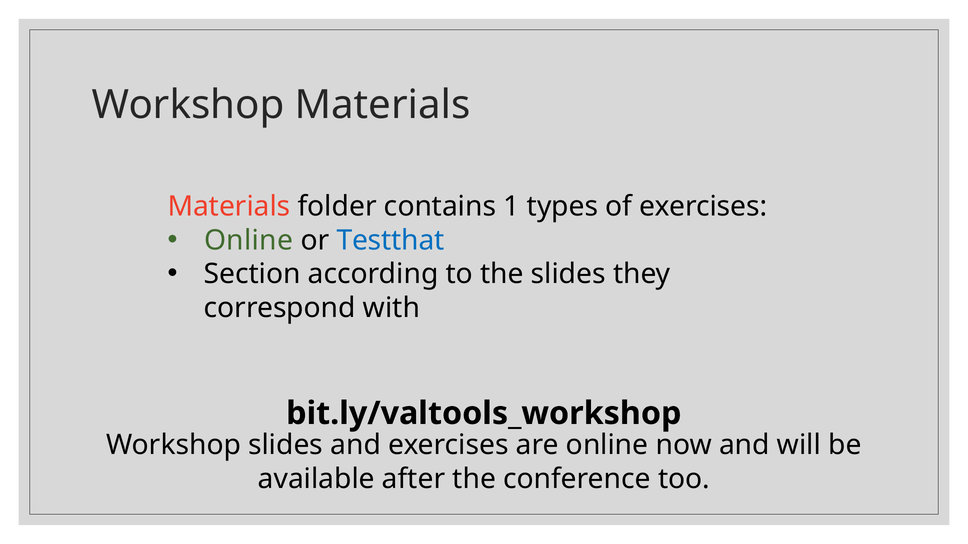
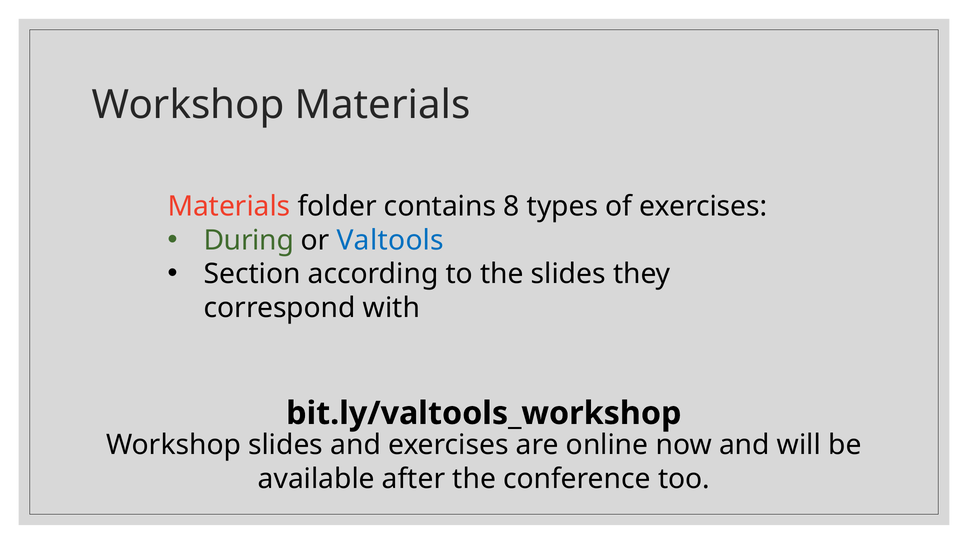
1: 1 -> 8
Online at (249, 240): Online -> During
Testthat: Testthat -> Valtools
